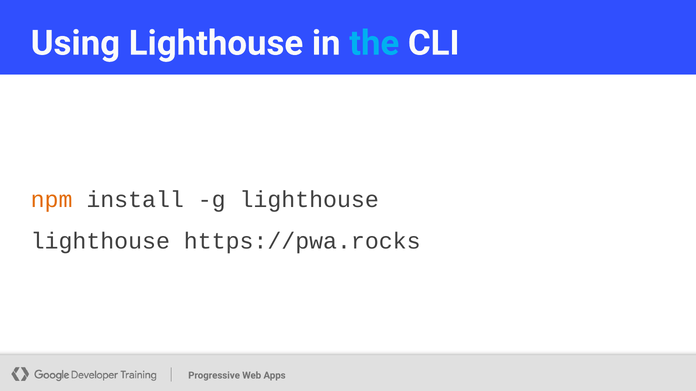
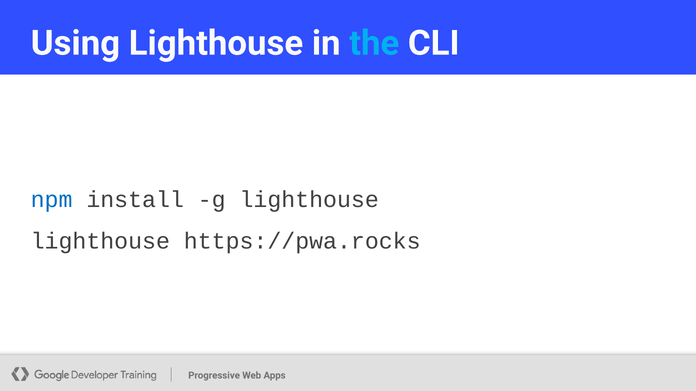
npm colour: orange -> blue
